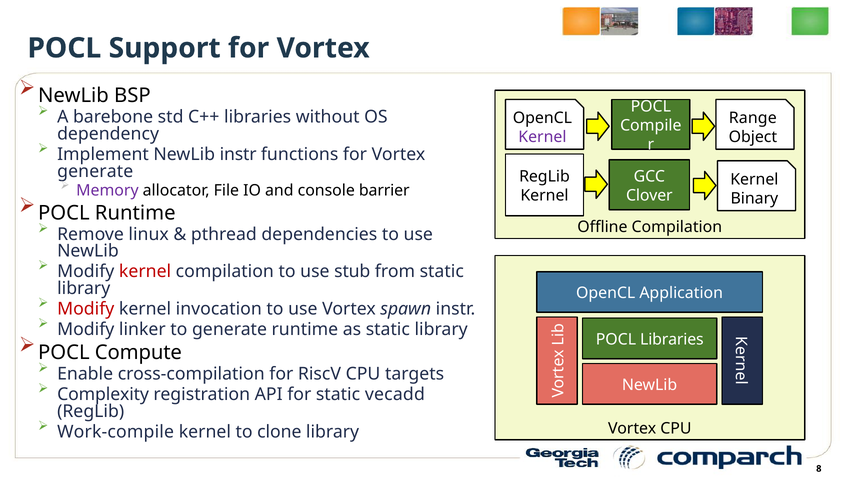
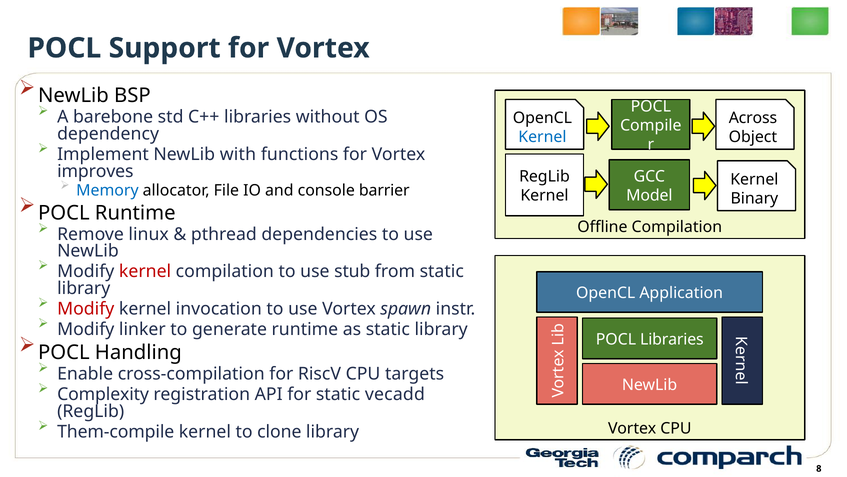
Range: Range -> Across
Kernel at (542, 137) colour: purple -> blue
NewLib instr: instr -> with
generate at (95, 171): generate -> improves
Memory colour: purple -> blue
Clover: Clover -> Model
Compute: Compute -> Handling
Work-compile: Work-compile -> Them-compile
